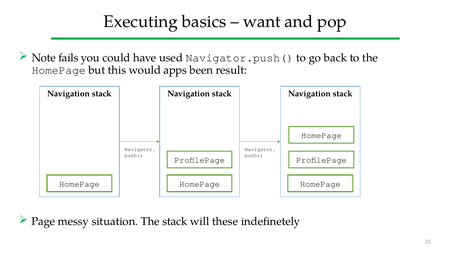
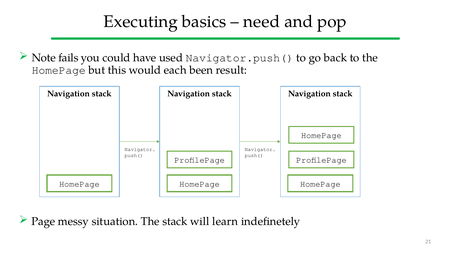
want: want -> need
apps: apps -> each
these: these -> learn
